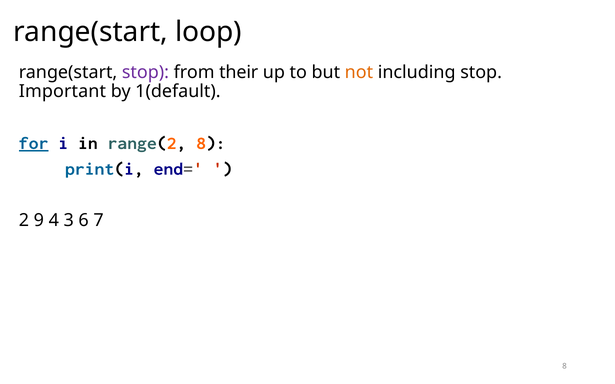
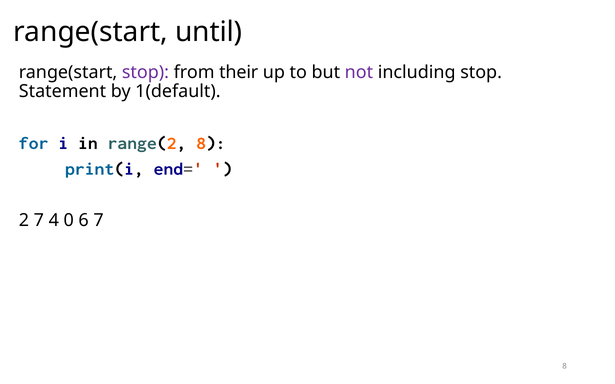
loop: loop -> until
not colour: orange -> purple
Important: Important -> Statement
for underline: present -> none
2 9: 9 -> 7
3: 3 -> 0
